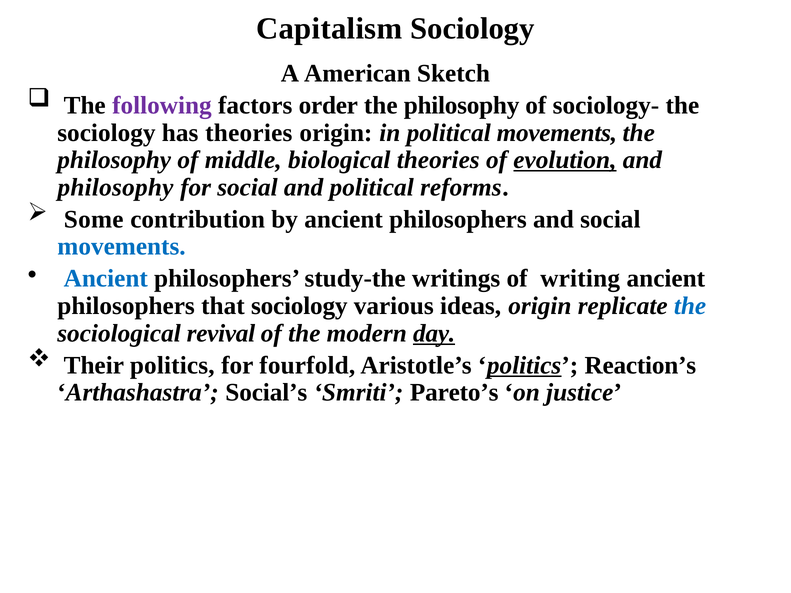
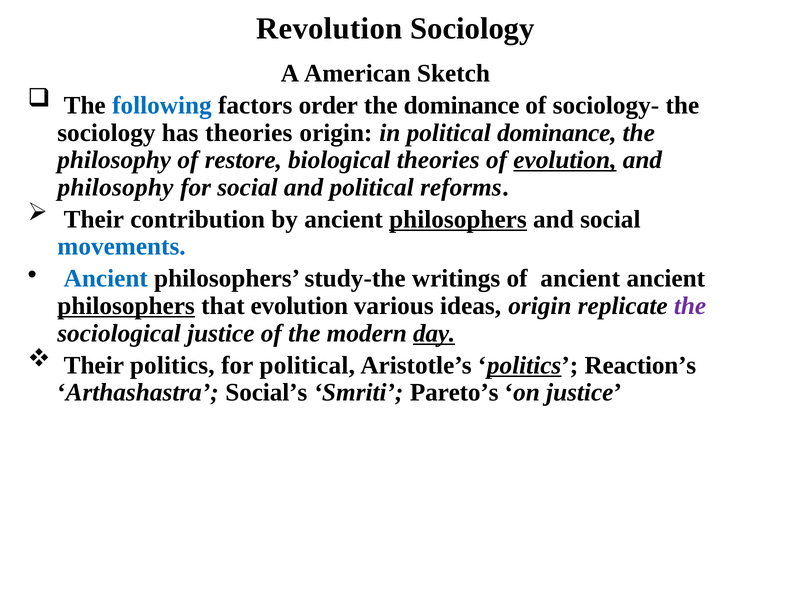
Capitalism: Capitalism -> Revolution
following colour: purple -> blue
philosophy at (462, 106): philosophy -> dominance
political movements: movements -> dominance
middle: middle -> restore
Some at (94, 219): Some -> Their
philosophers at (458, 219) underline: none -> present
of writing: writing -> ancient
philosophers at (126, 306) underline: none -> present
that sociology: sociology -> evolution
the at (690, 306) colour: blue -> purple
sociological revival: revival -> justice
for fourfold: fourfold -> political
